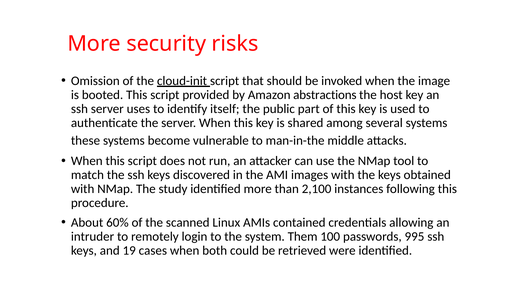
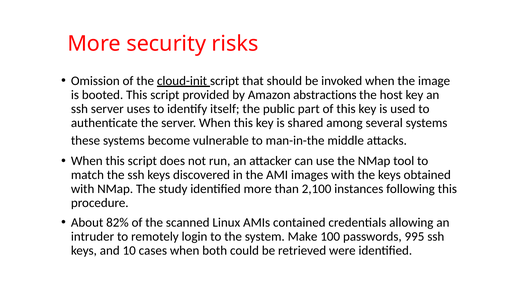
60%: 60% -> 82%
Them: Them -> Make
19: 19 -> 10
